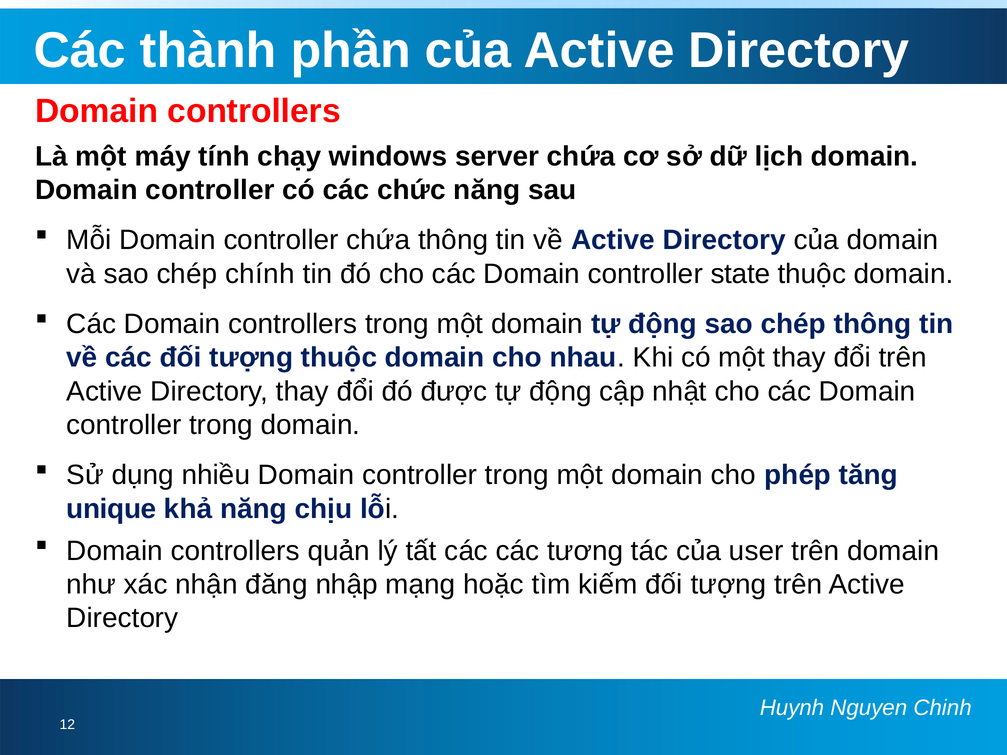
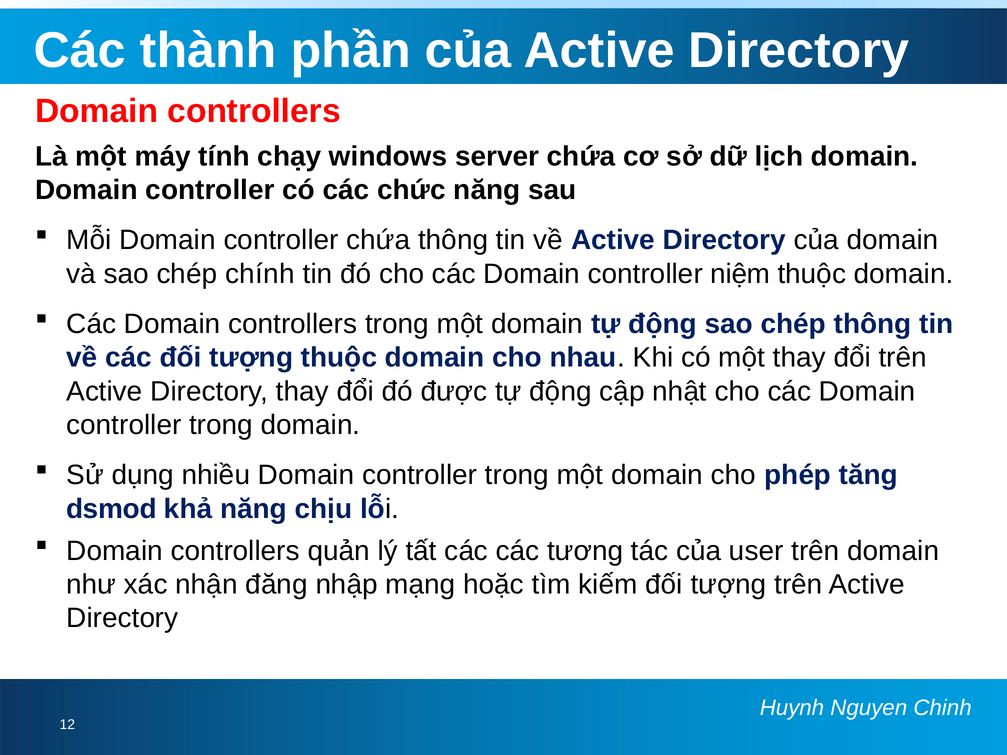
state: state -> niệm
unique: unique -> dsmod
